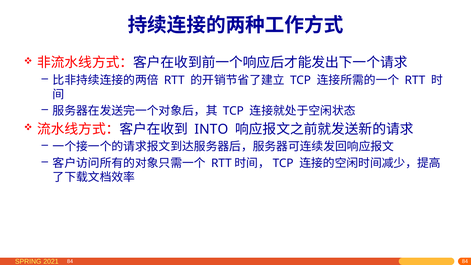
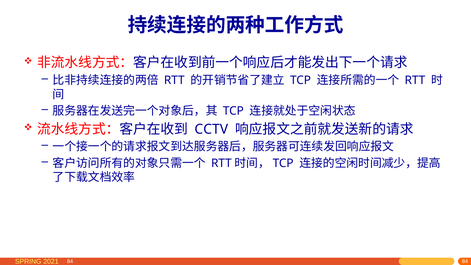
INTO: INTO -> CCTV
